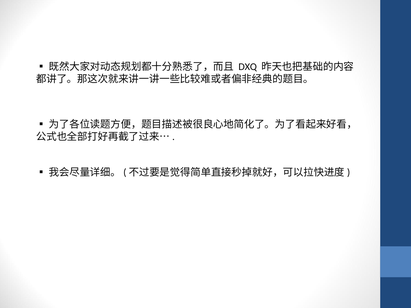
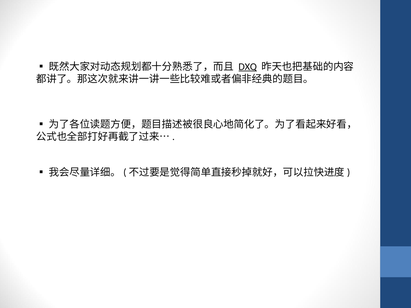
DXQ underline: none -> present
